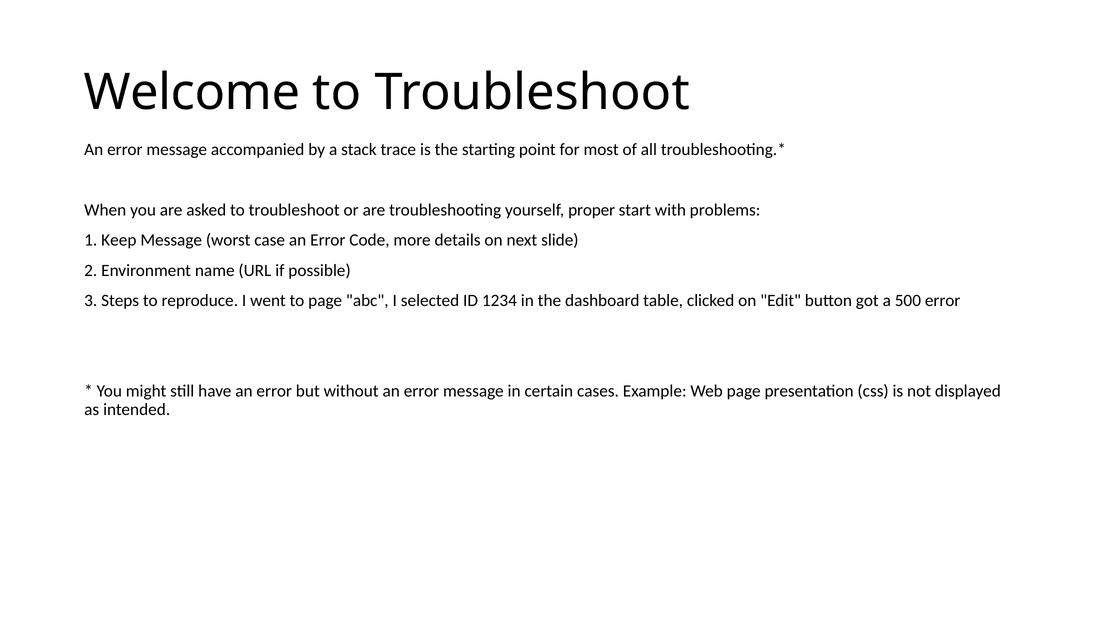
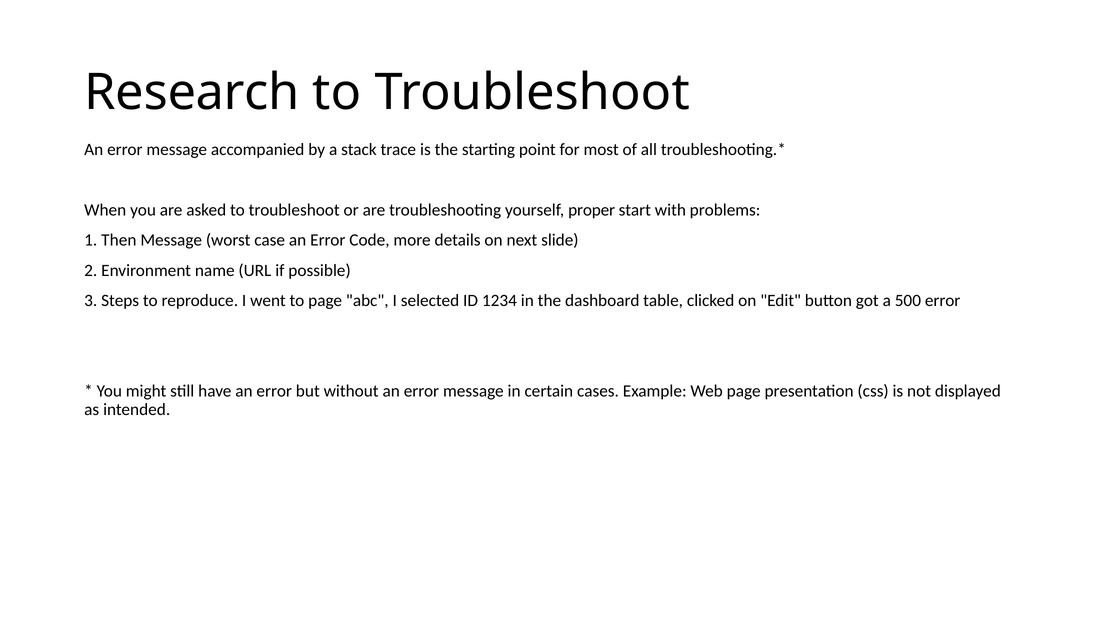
Welcome: Welcome -> Research
Keep: Keep -> Then
